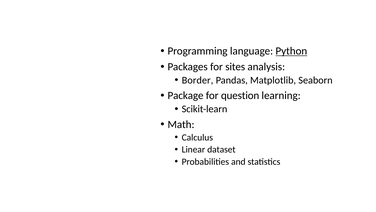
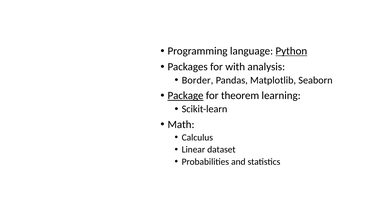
sites: sites -> with
Package underline: none -> present
question: question -> theorem
